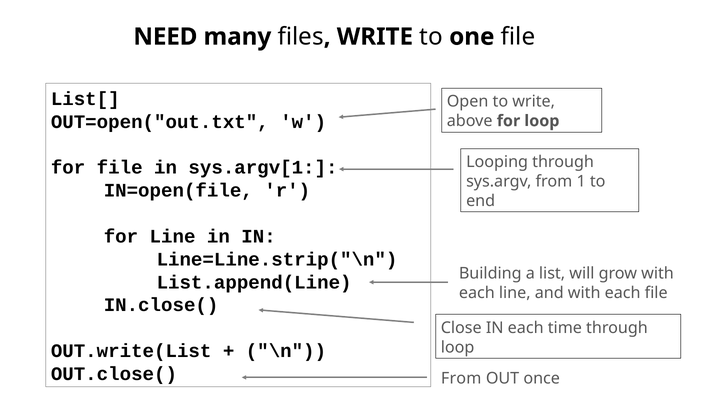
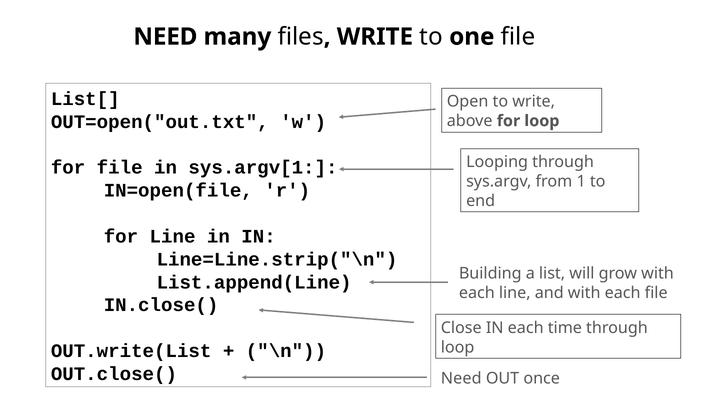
From at (461, 378): From -> Need
